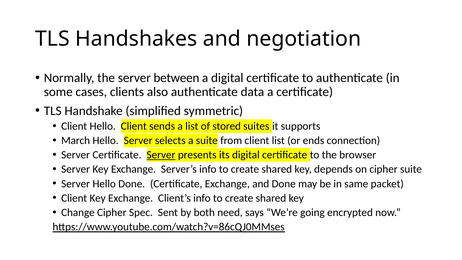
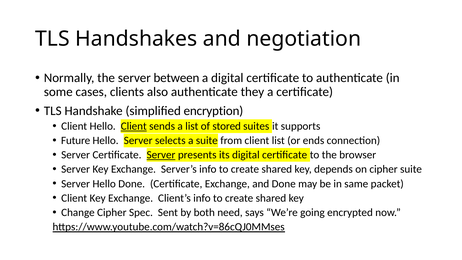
data: data -> they
symmetric: symmetric -> encryption
Client at (134, 126) underline: none -> present
March: March -> Future
